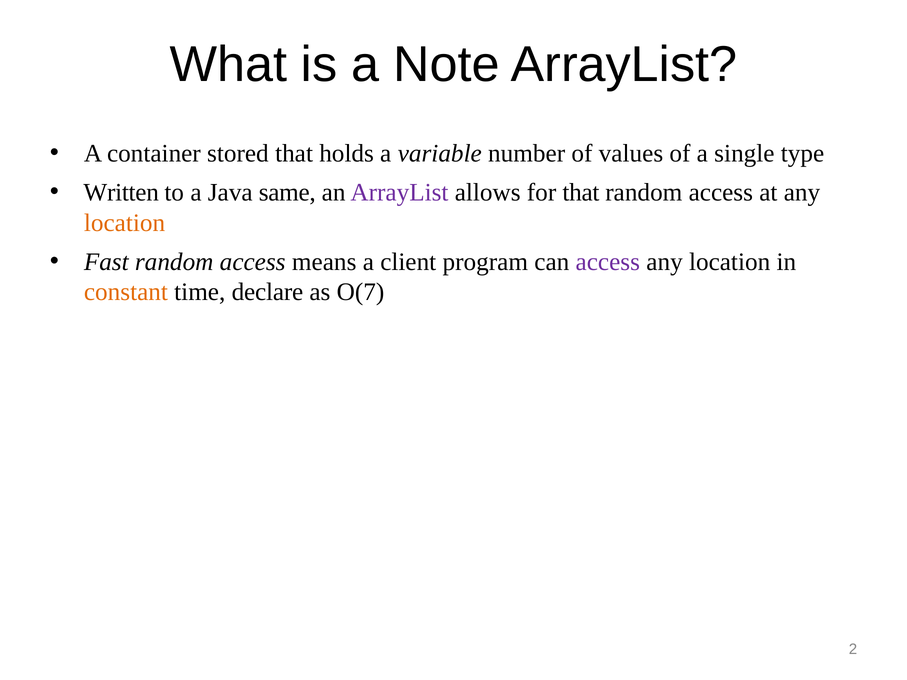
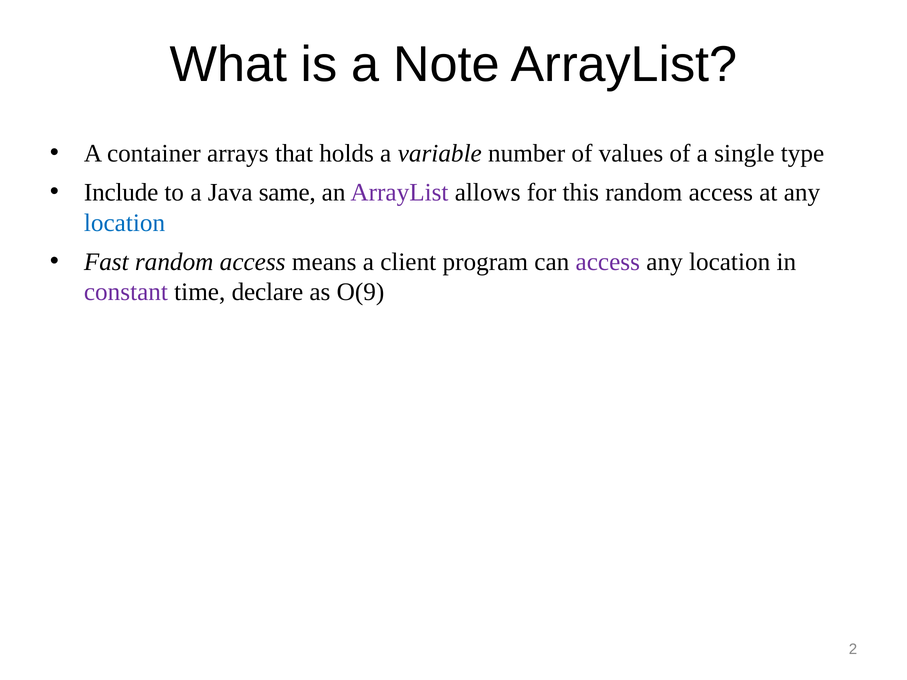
stored: stored -> arrays
Written: Written -> Include
for that: that -> this
location at (125, 223) colour: orange -> blue
constant colour: orange -> purple
O(7: O(7 -> O(9
